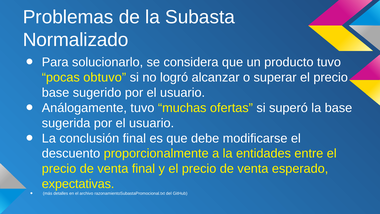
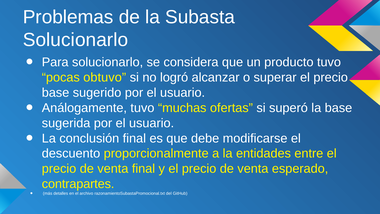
Normalizado at (76, 40): Normalizado -> Solucionarlo
expectativas: expectativas -> contrapartes
